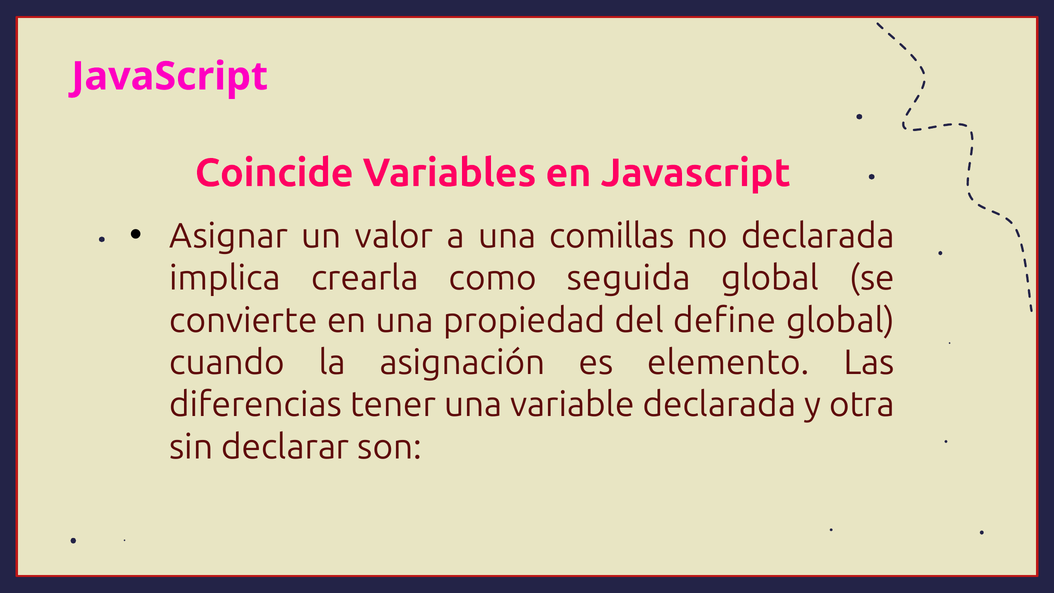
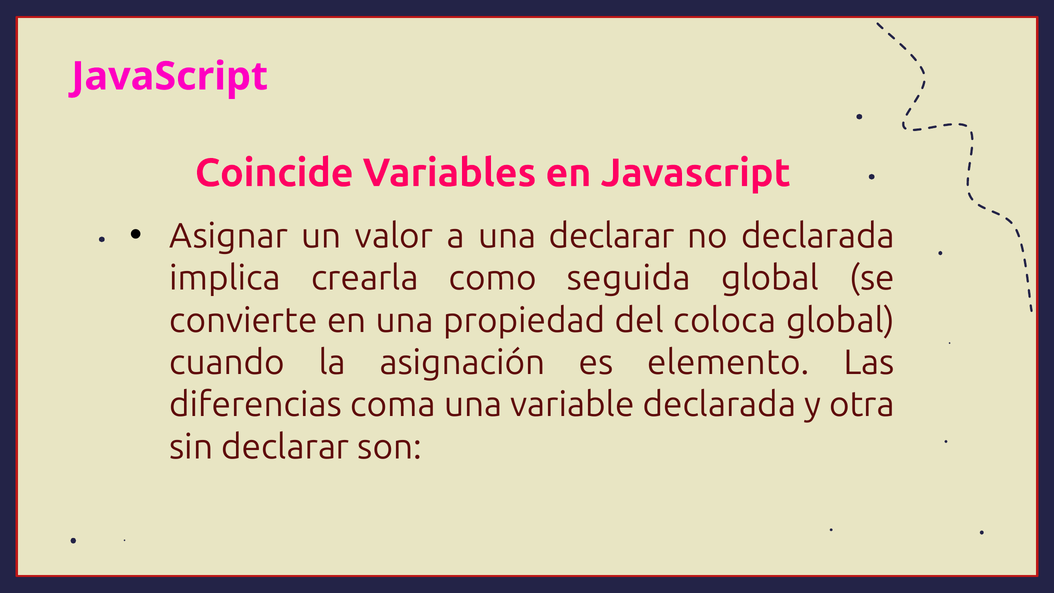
una comillas: comillas -> declarar
define: define -> coloca
tener: tener -> coma
